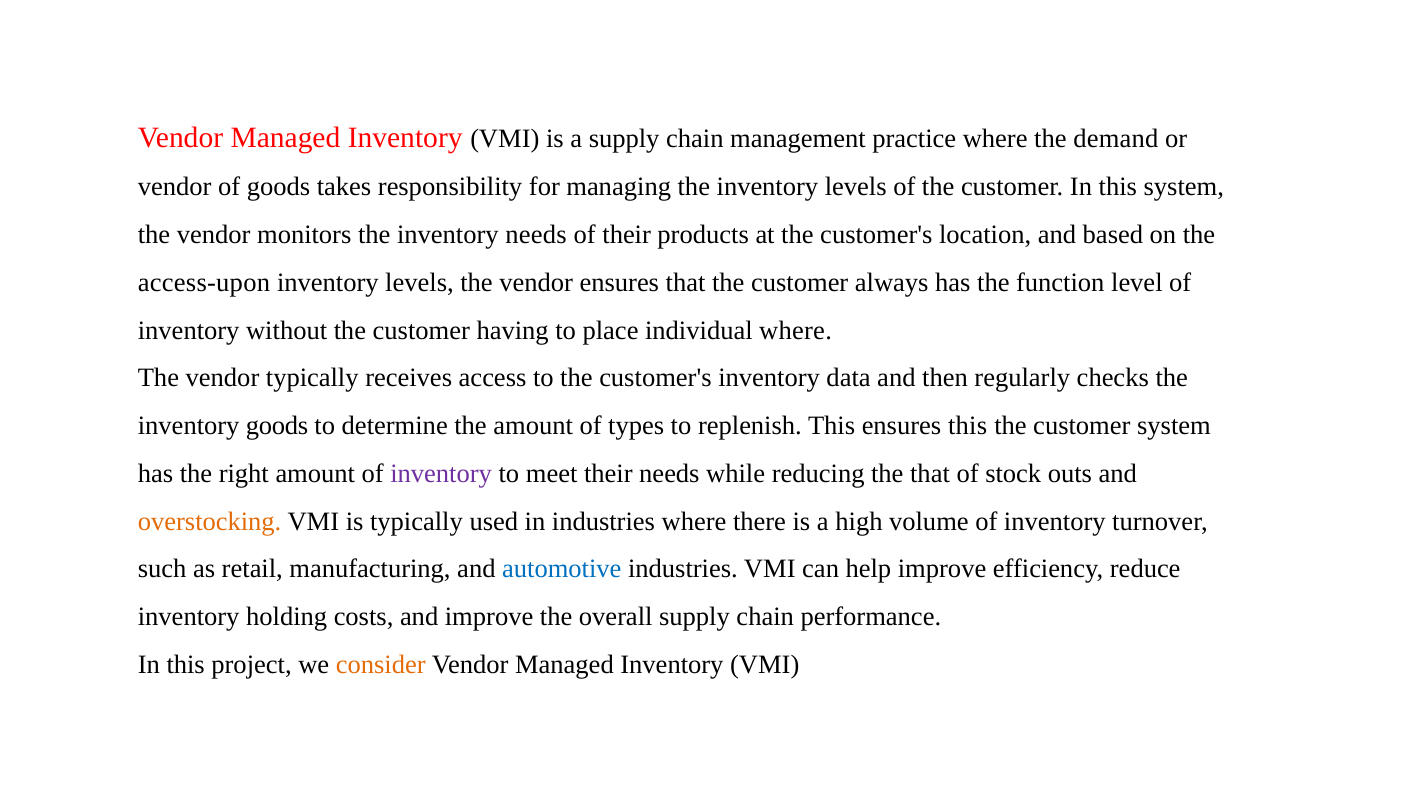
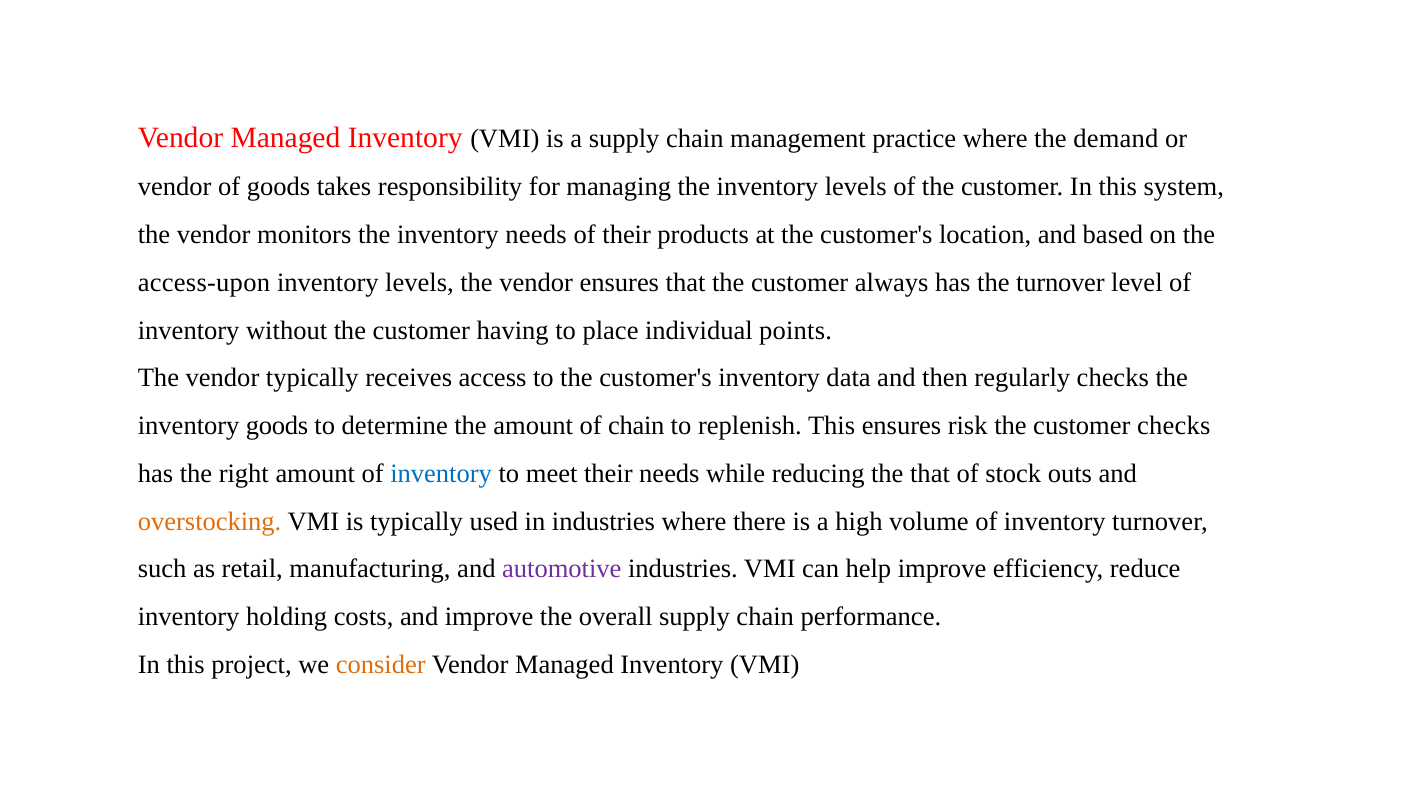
the function: function -> turnover
individual where: where -> points
of types: types -> chain
ensures this: this -> risk
customer system: system -> checks
inventory at (441, 474) colour: purple -> blue
automotive colour: blue -> purple
